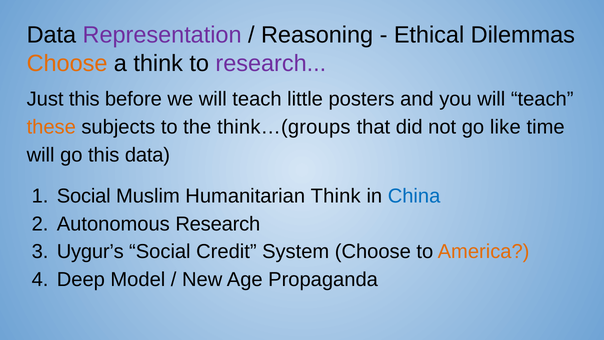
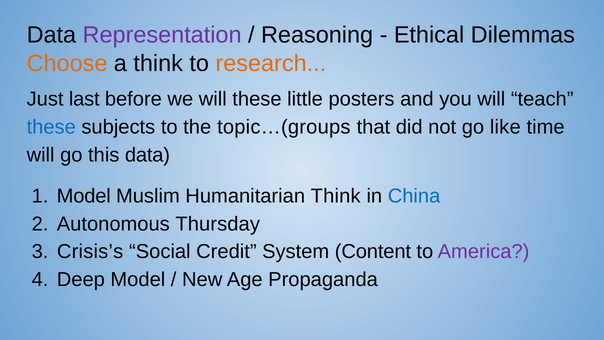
research at (271, 63) colour: purple -> orange
Just this: this -> last
we will teach: teach -> these
these at (51, 127) colour: orange -> blue
think…(groups: think…(groups -> topic…(groups
Social at (84, 196): Social -> Model
Autonomous Research: Research -> Thursday
Uygur’s: Uygur’s -> Crisis’s
System Choose: Choose -> Content
America colour: orange -> purple
